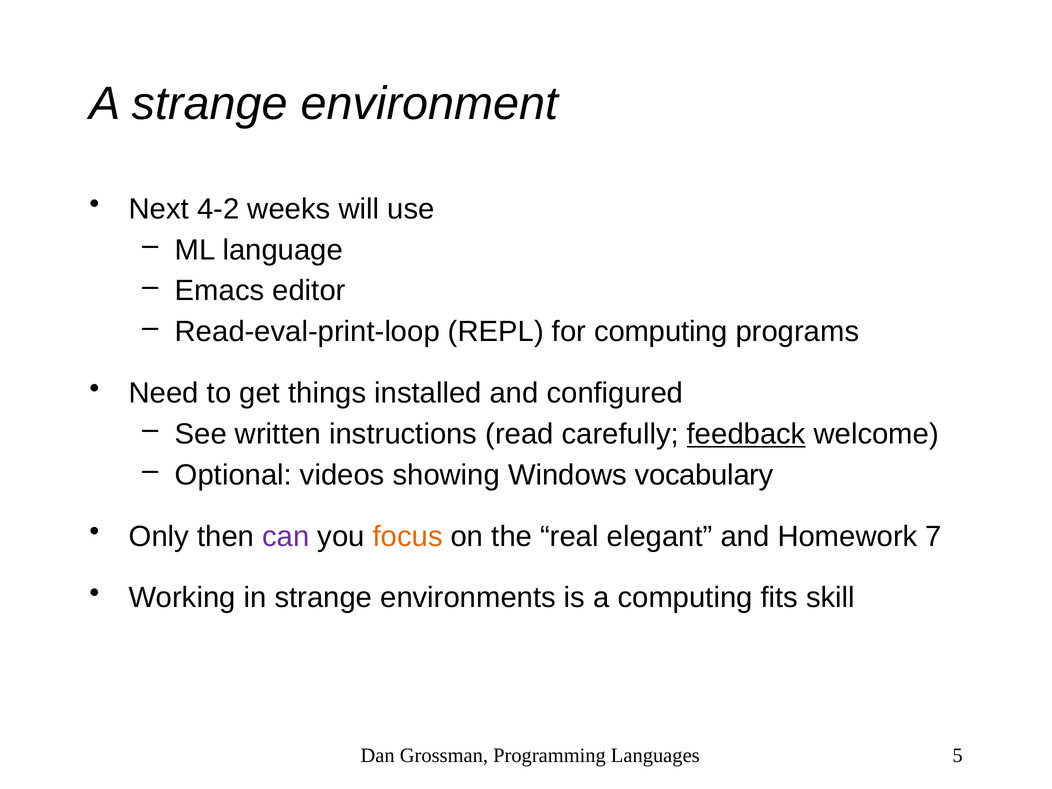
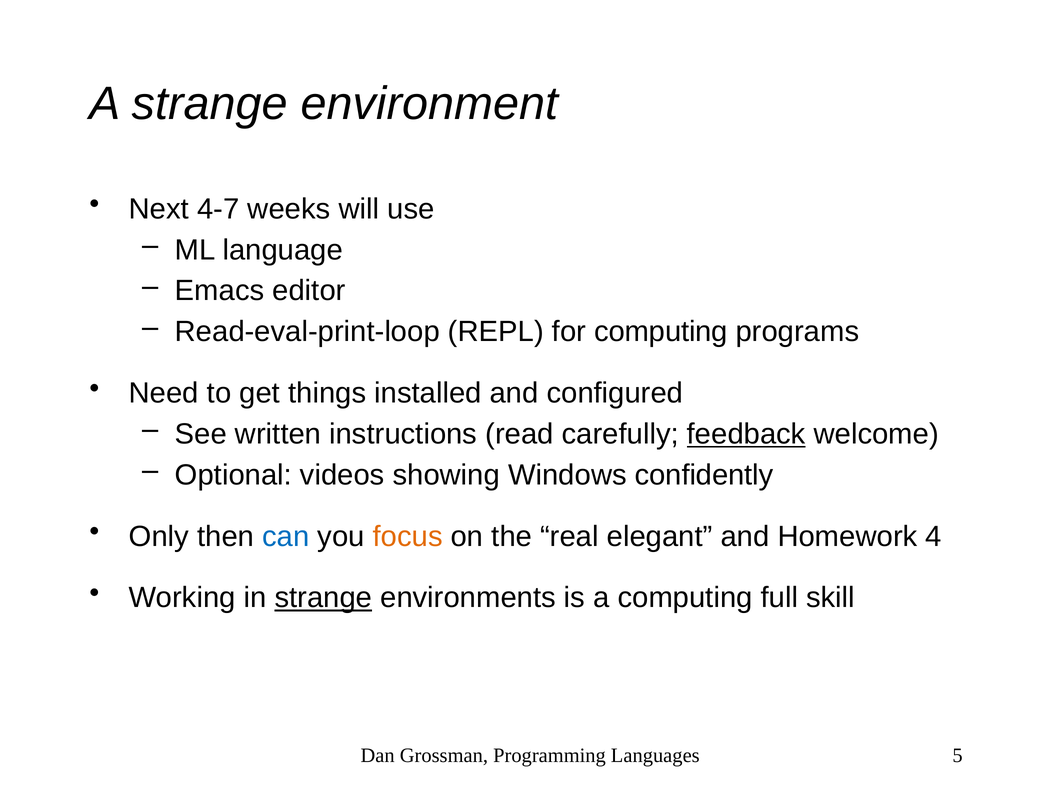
4-2: 4-2 -> 4-7
vocabulary: vocabulary -> confidently
can colour: purple -> blue
7: 7 -> 4
strange at (323, 598) underline: none -> present
fits: fits -> full
